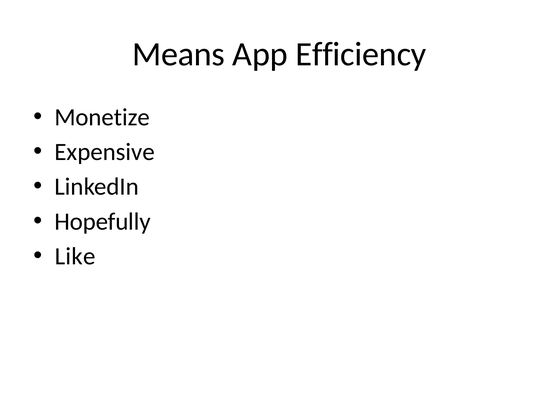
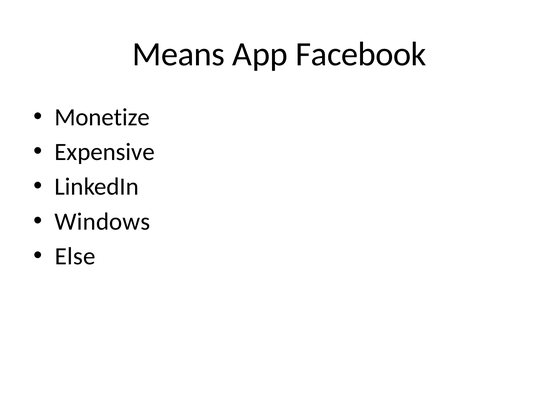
Efficiency: Efficiency -> Facebook
Hopefully: Hopefully -> Windows
Like: Like -> Else
